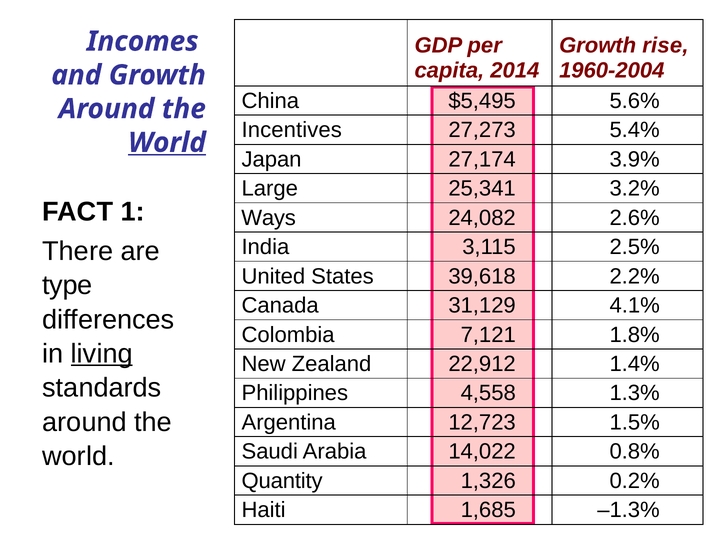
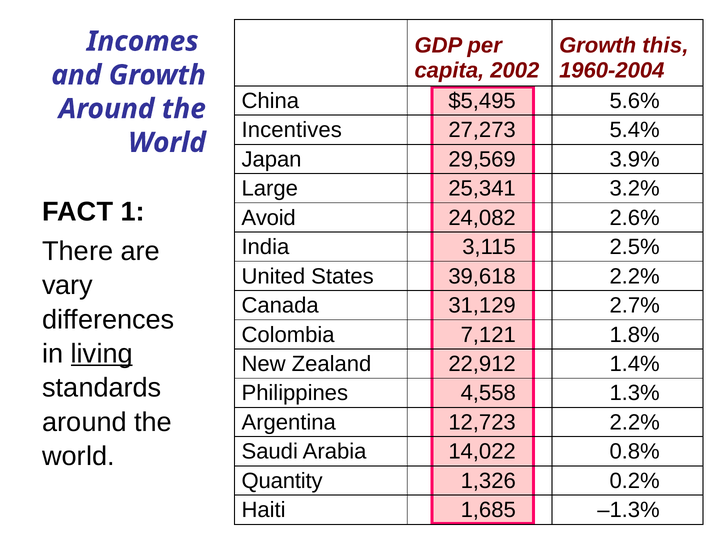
rise: rise -> this
2014: 2014 -> 2002
World at (167, 143) underline: present -> none
27,174: 27,174 -> 29,569
Ways: Ways -> Avoid
type: type -> vary
4.1%: 4.1% -> 2.7%
12,723 1.5%: 1.5% -> 2.2%
